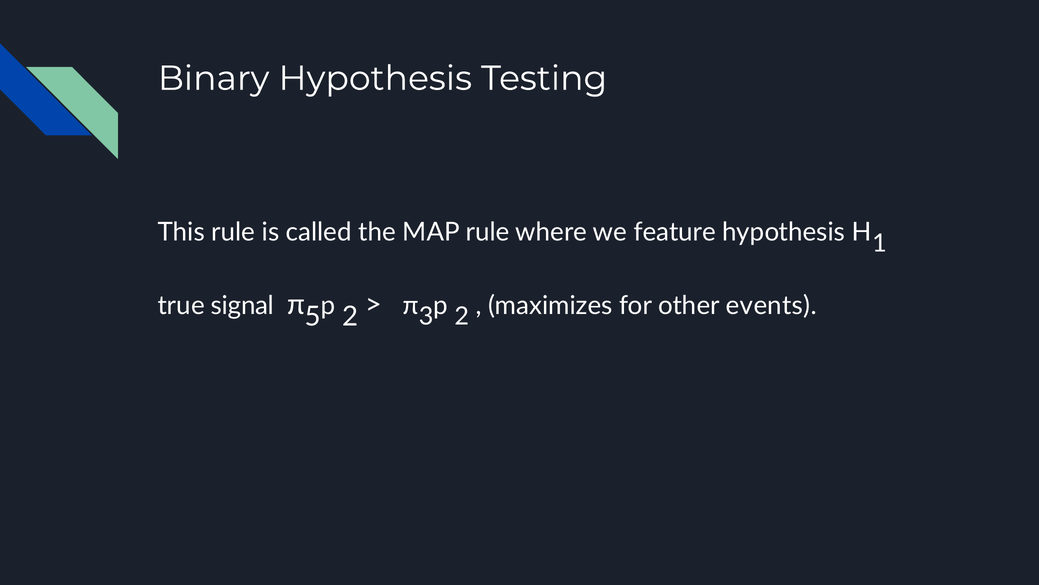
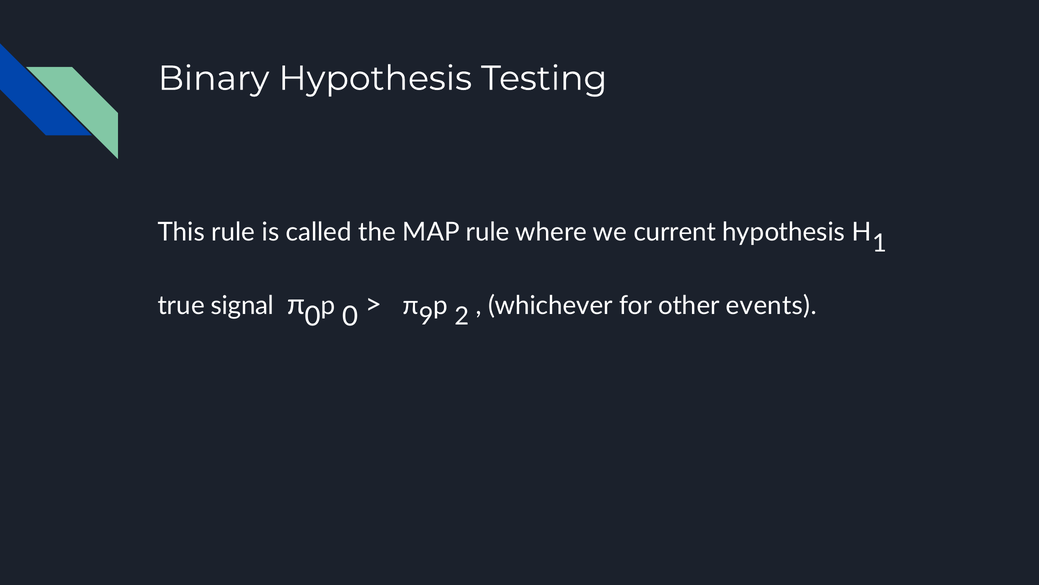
feature: feature -> current
5 at (313, 317): 5 -> 0
2 at (350, 317): 2 -> 0
3: 3 -> 9
maximizes: maximizes -> whichever
